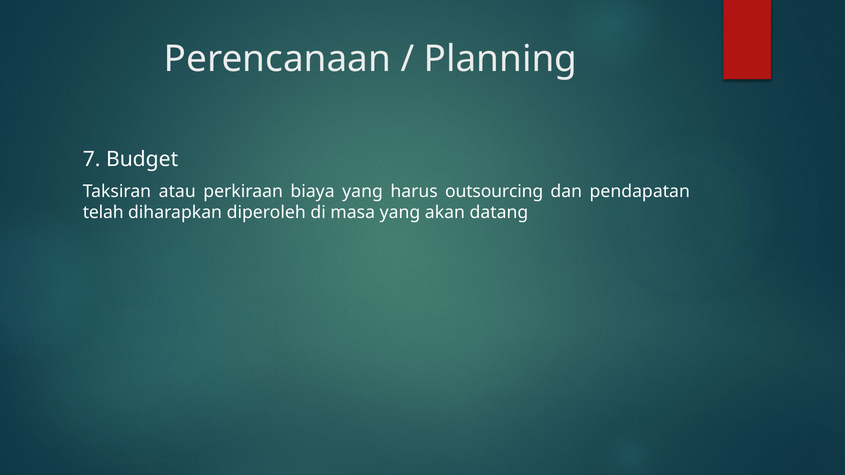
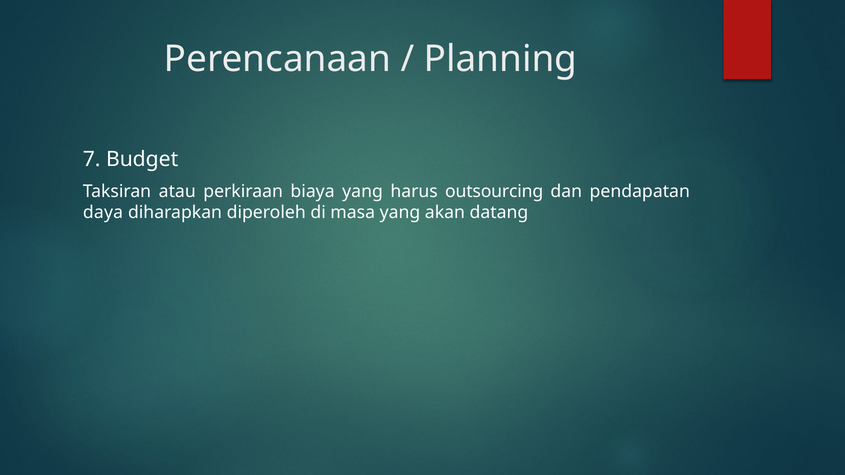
telah: telah -> daya
